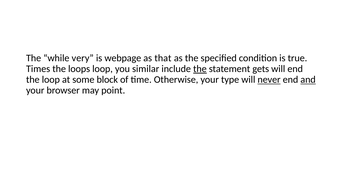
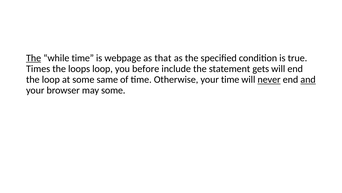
The at (34, 58) underline: none -> present
while very: very -> time
similar: similar -> before
the at (200, 69) underline: present -> none
block: block -> same
your type: type -> time
may point: point -> some
